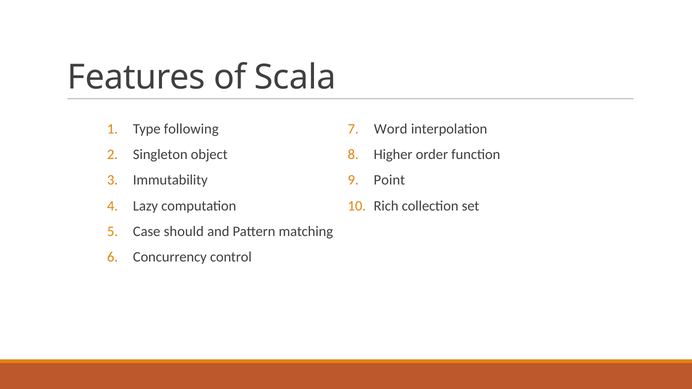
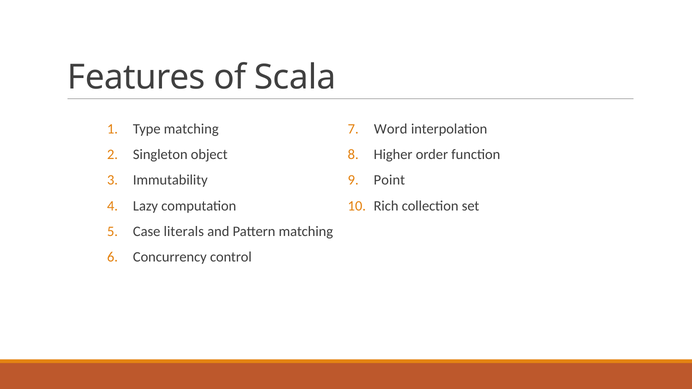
Type following: following -> matching
should: should -> literals
